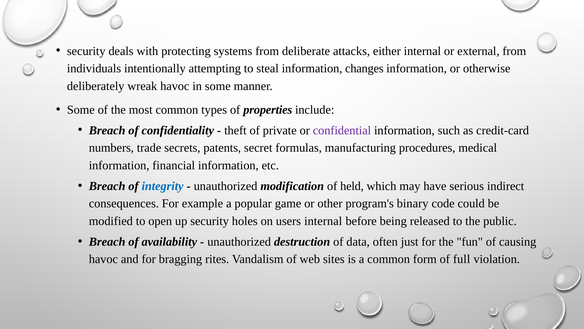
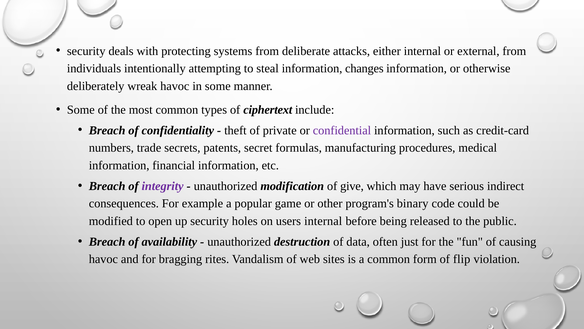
properties: properties -> ciphertext
integrity colour: blue -> purple
held: held -> give
full: full -> flip
